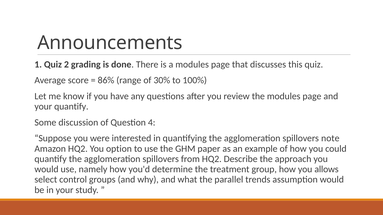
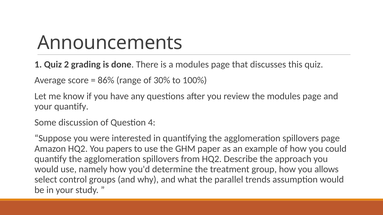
spillovers note: note -> page
option: option -> papers
